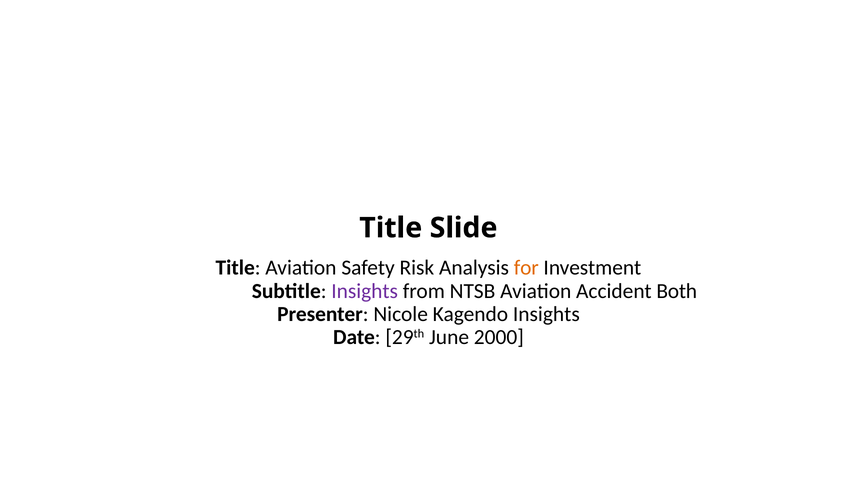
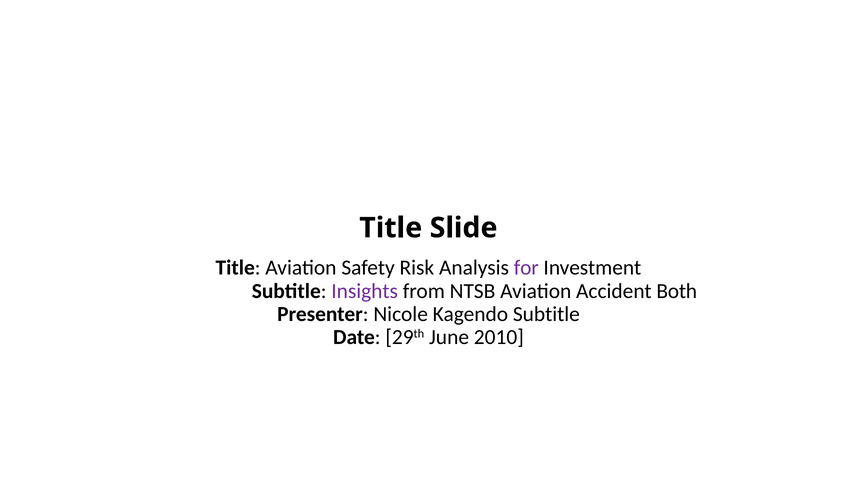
for colour: orange -> purple
Kagendo Insights: Insights -> Subtitle
2000: 2000 -> 2010
